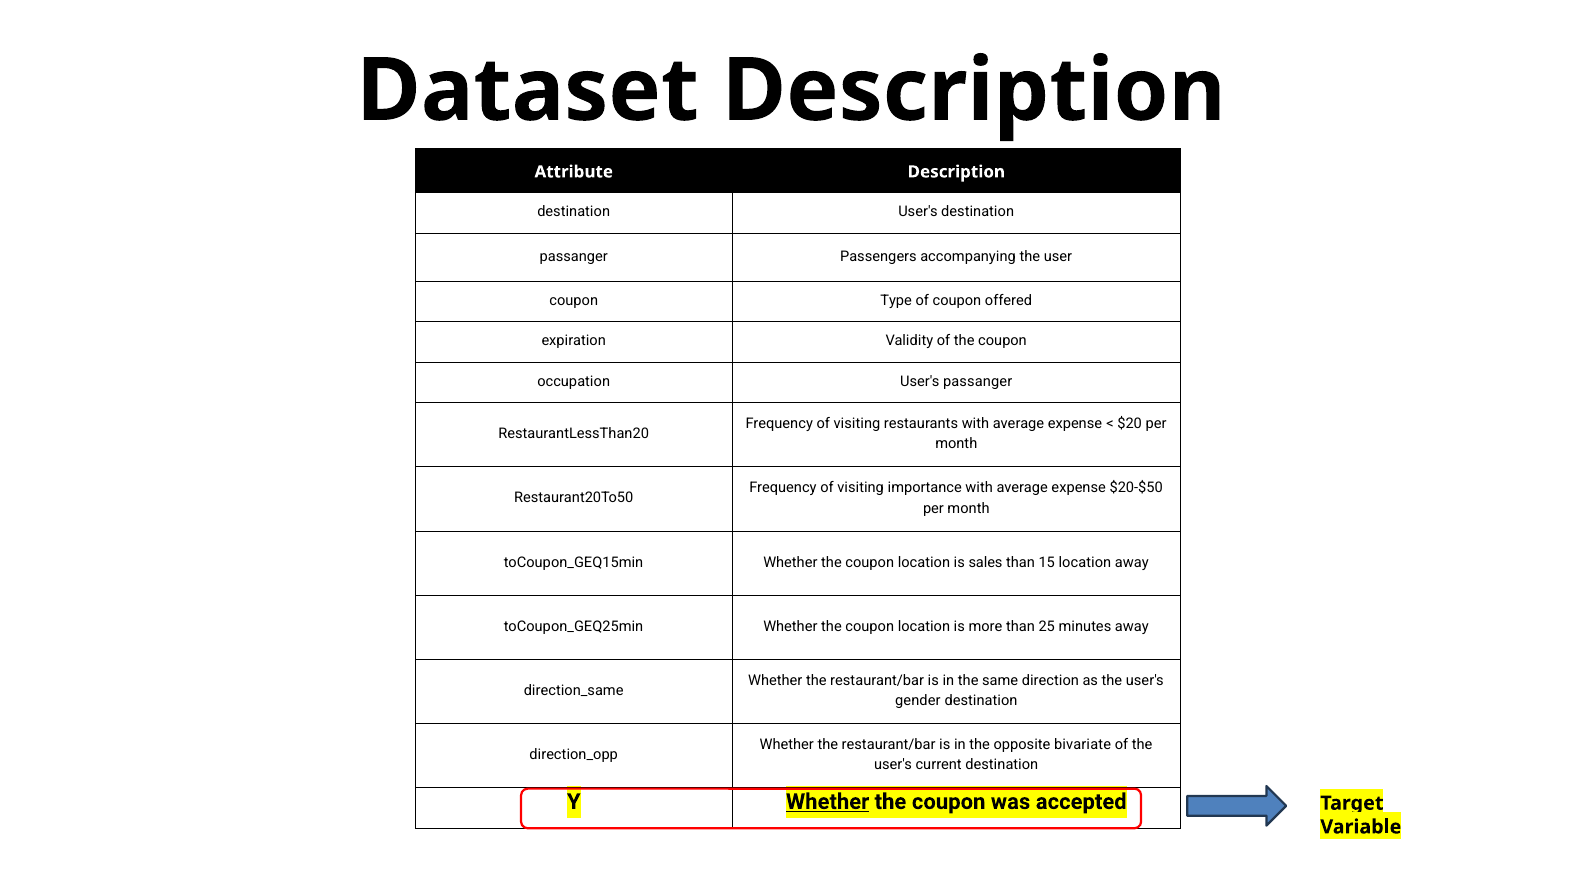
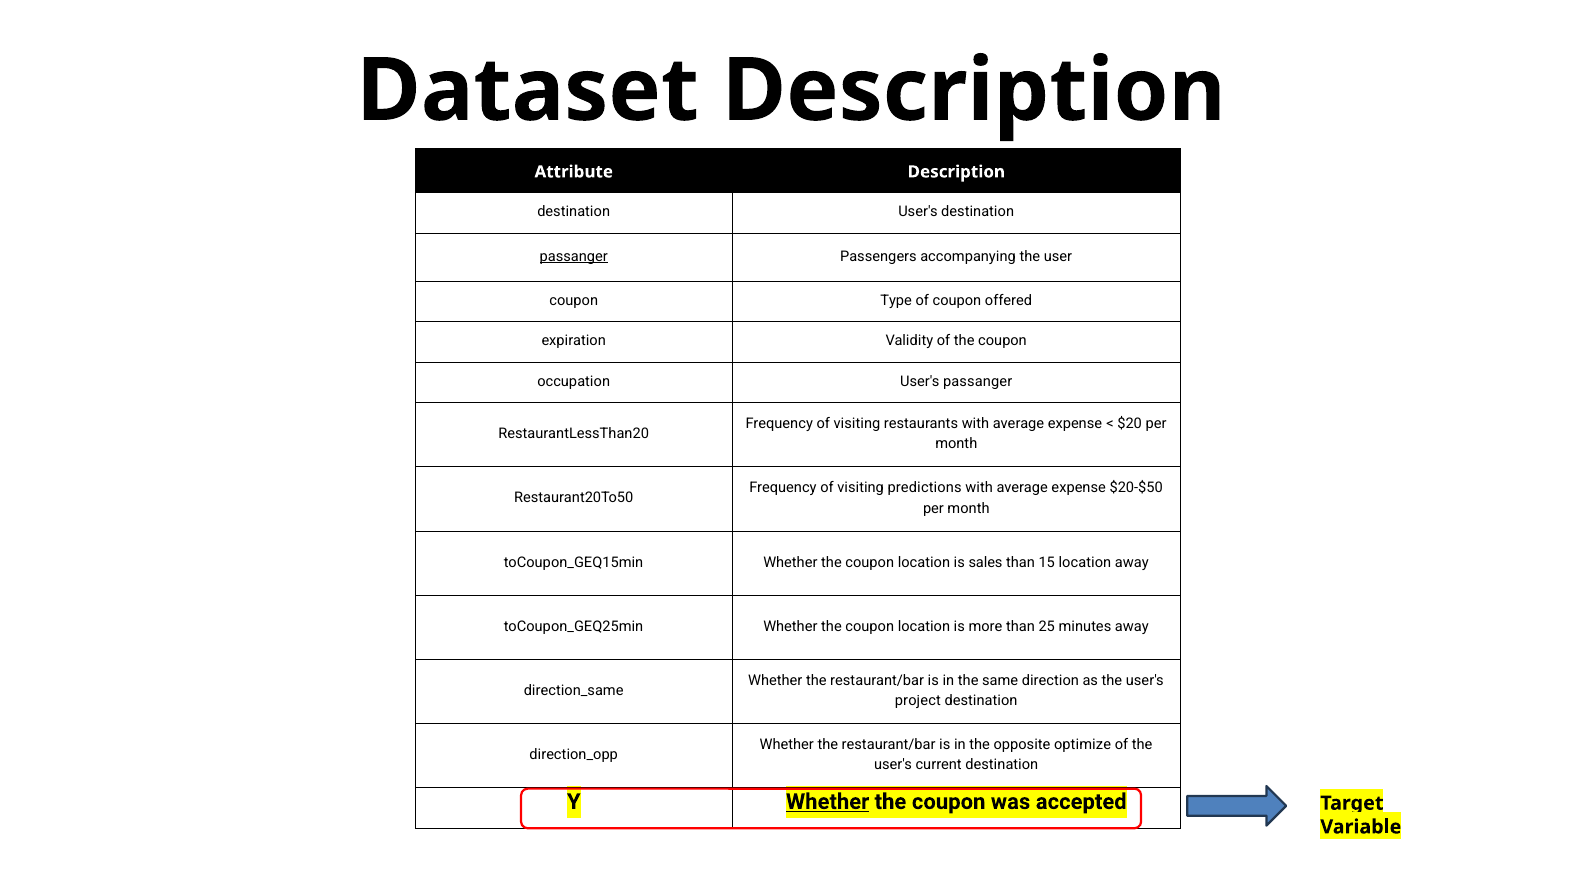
passanger at (574, 256) underline: none -> present
importance: importance -> predictions
gender: gender -> project
bivariate: bivariate -> optimize
